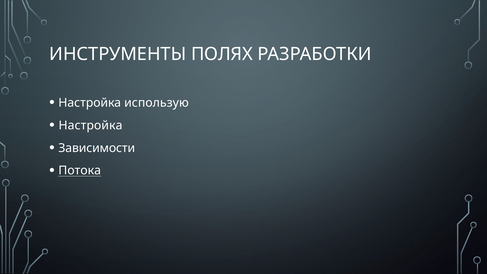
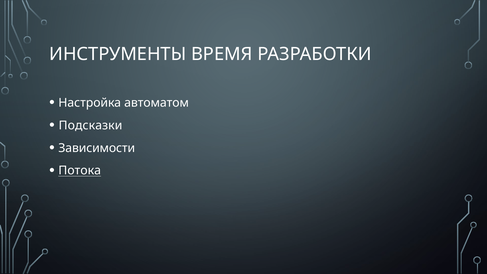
ПОЛЯХ: ПОЛЯХ -> ВРЕМЯ
использую: использую -> автоматом
Настройка at (90, 125): Настройка -> Подсказки
